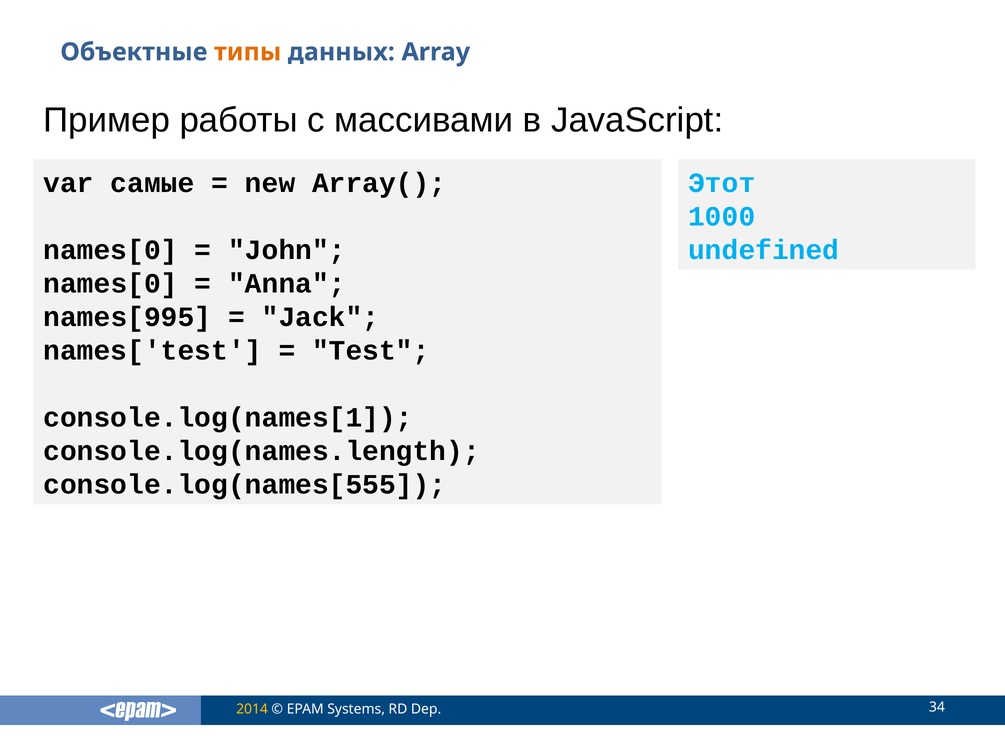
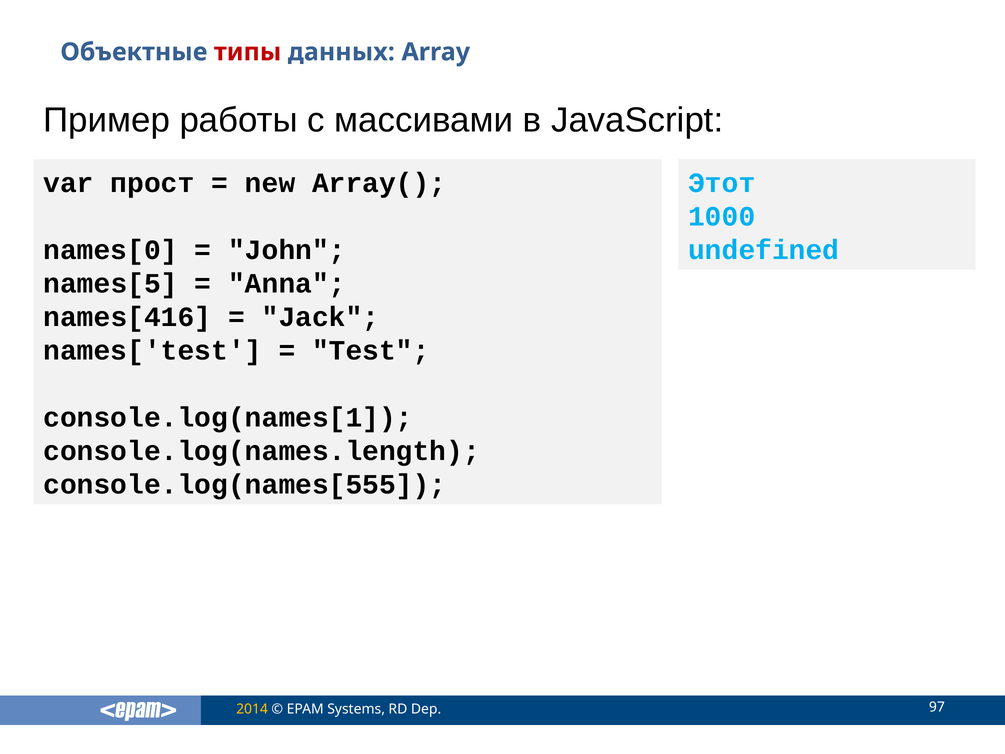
типы colour: orange -> red
самые: самые -> прост
names[0 at (111, 283): names[0 -> names[5
names[995: names[995 -> names[416
34: 34 -> 97
